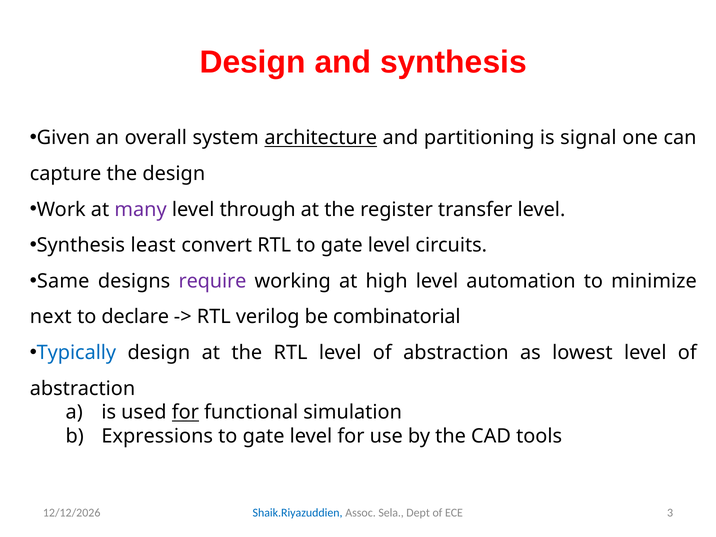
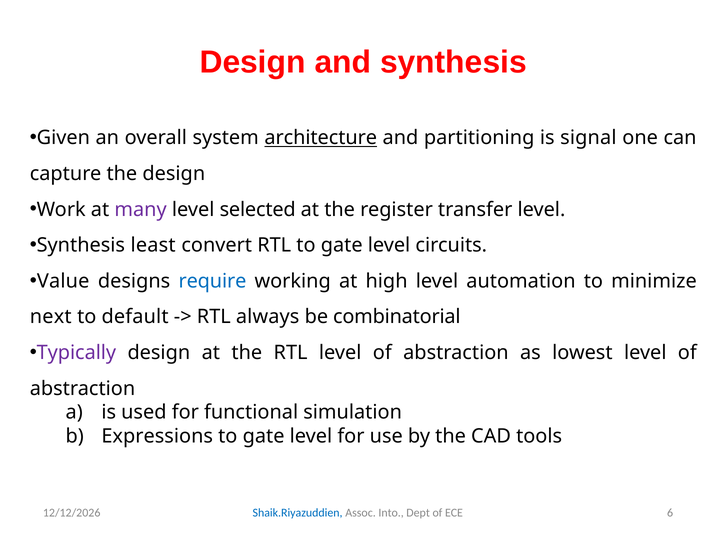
through: through -> selected
Same: Same -> Value
require colour: purple -> blue
declare: declare -> default
verilog: verilog -> always
Typically colour: blue -> purple
for at (185, 412) underline: present -> none
Sela: Sela -> Into
3: 3 -> 6
